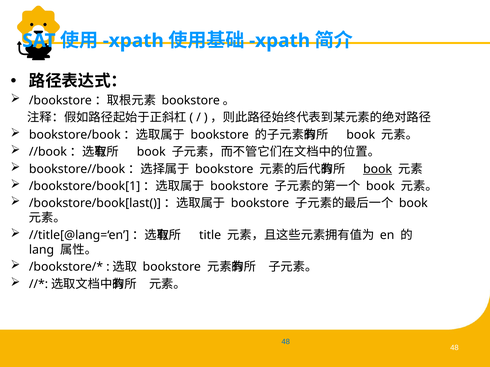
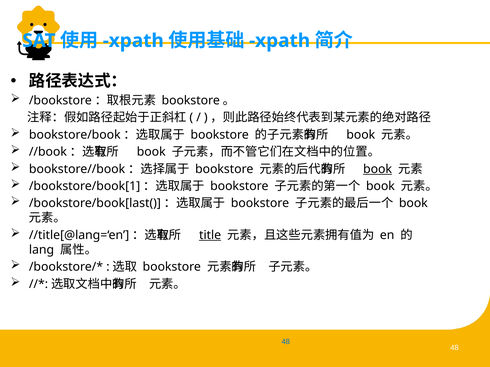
title underline: none -> present
